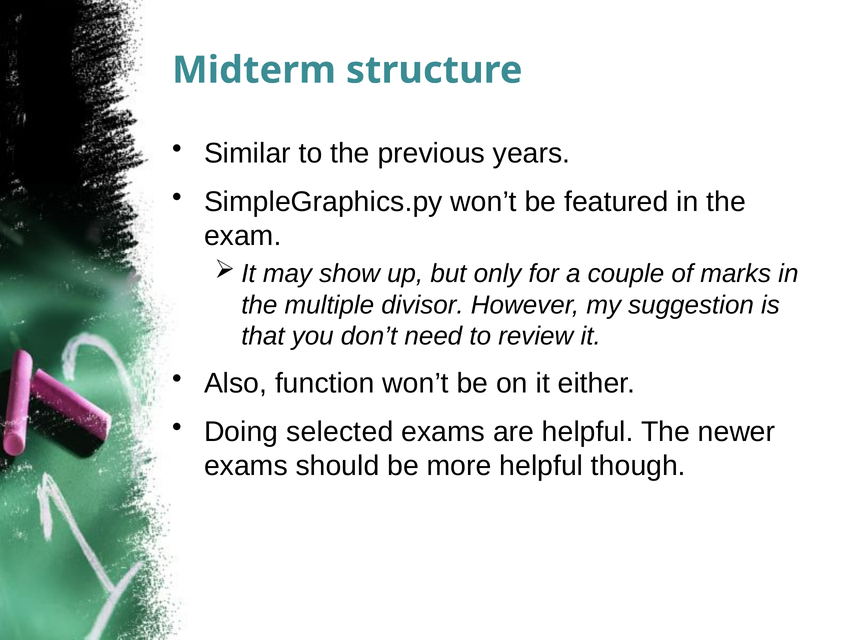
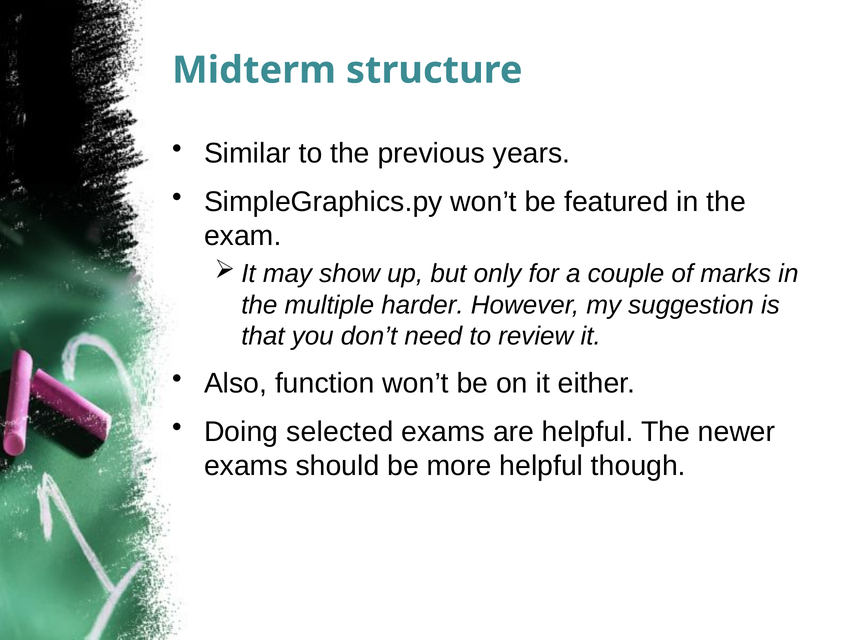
divisor: divisor -> harder
